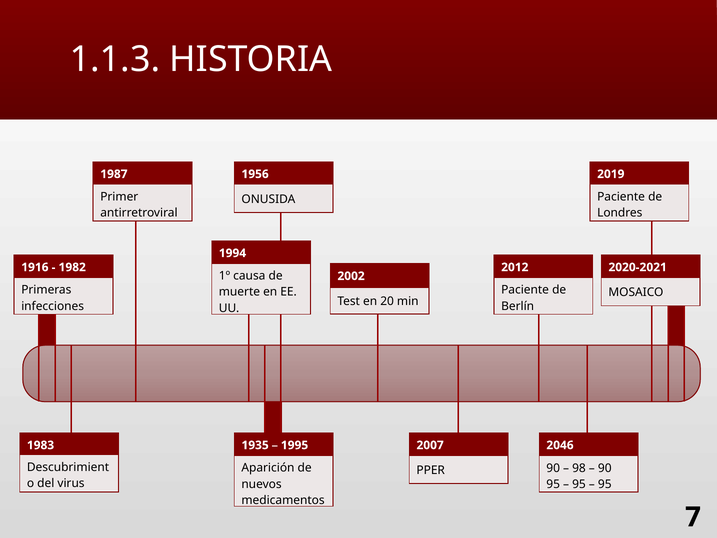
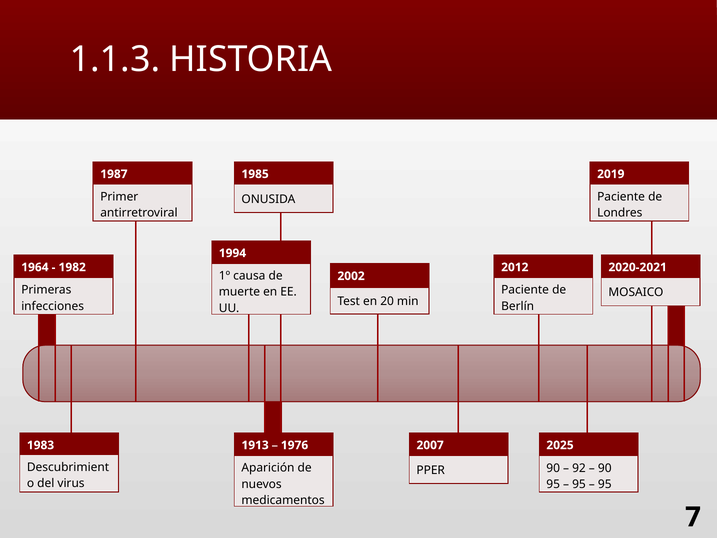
1956: 1956 -> 1985
1916: 1916 -> 1964
1935: 1935 -> 1913
1995: 1995 -> 1976
2046: 2046 -> 2025
98: 98 -> 92
